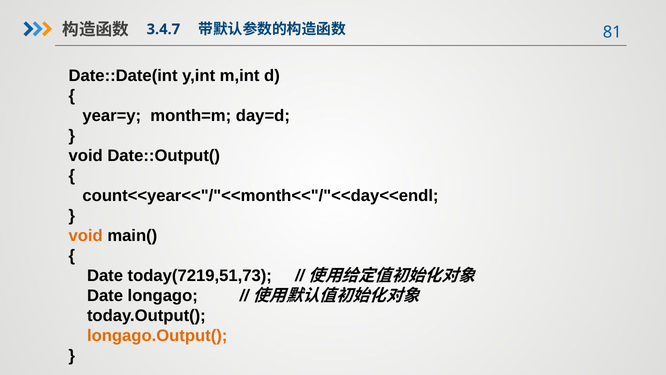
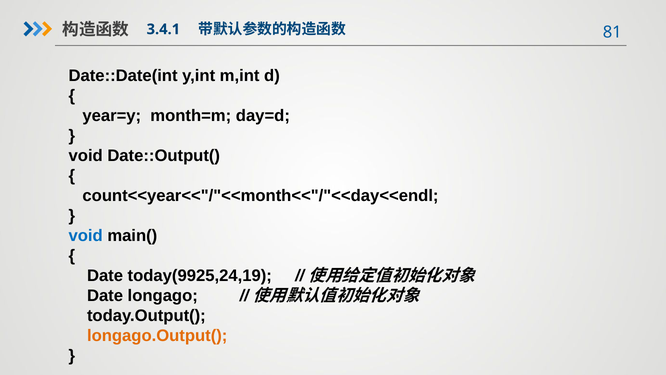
3.4.7: 3.4.7 -> 3.4.1
void at (86, 236) colour: orange -> blue
today(7219,51,73: today(7219,51,73 -> today(9925,24,19
